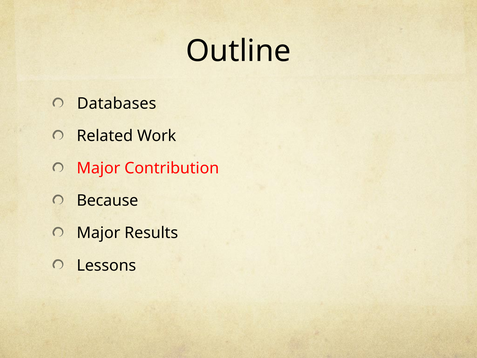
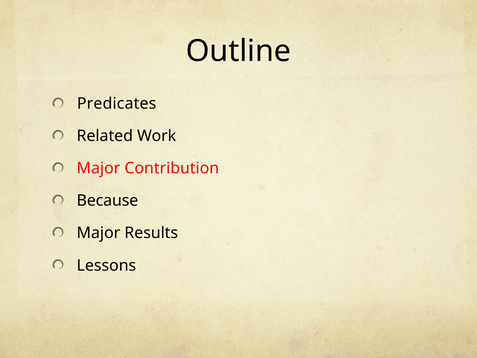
Databases: Databases -> Predicates
